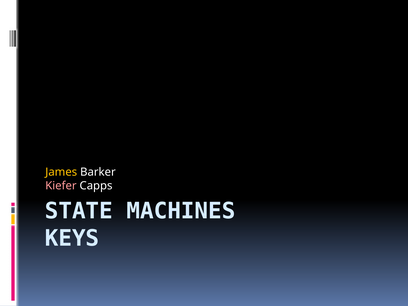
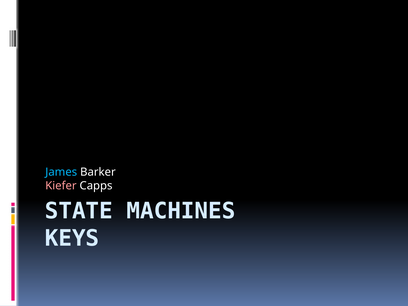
James colour: yellow -> light blue
